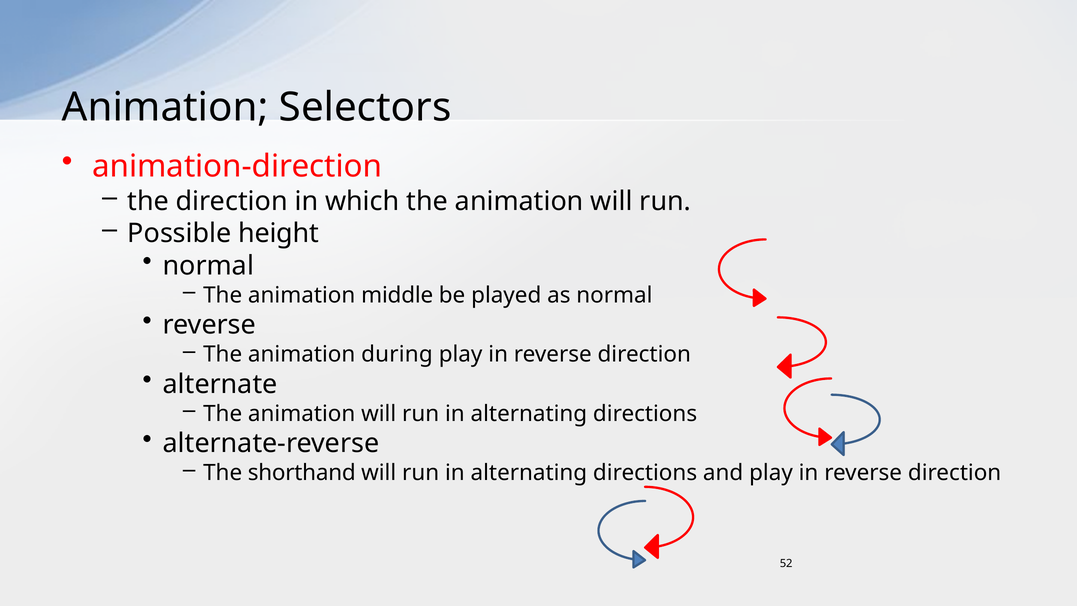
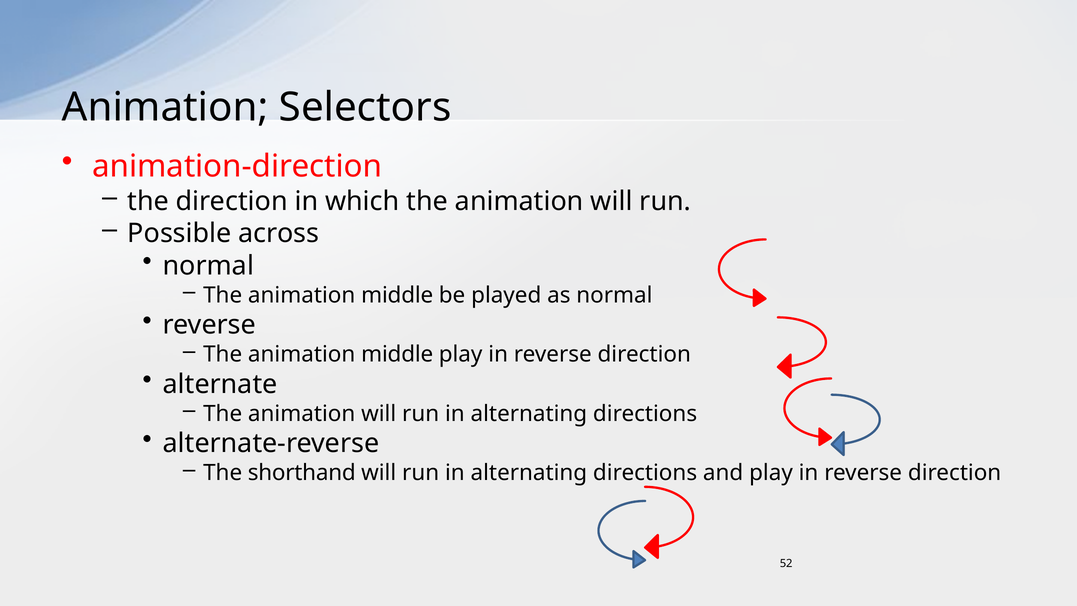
height: height -> across
during at (397, 354): during -> middle
